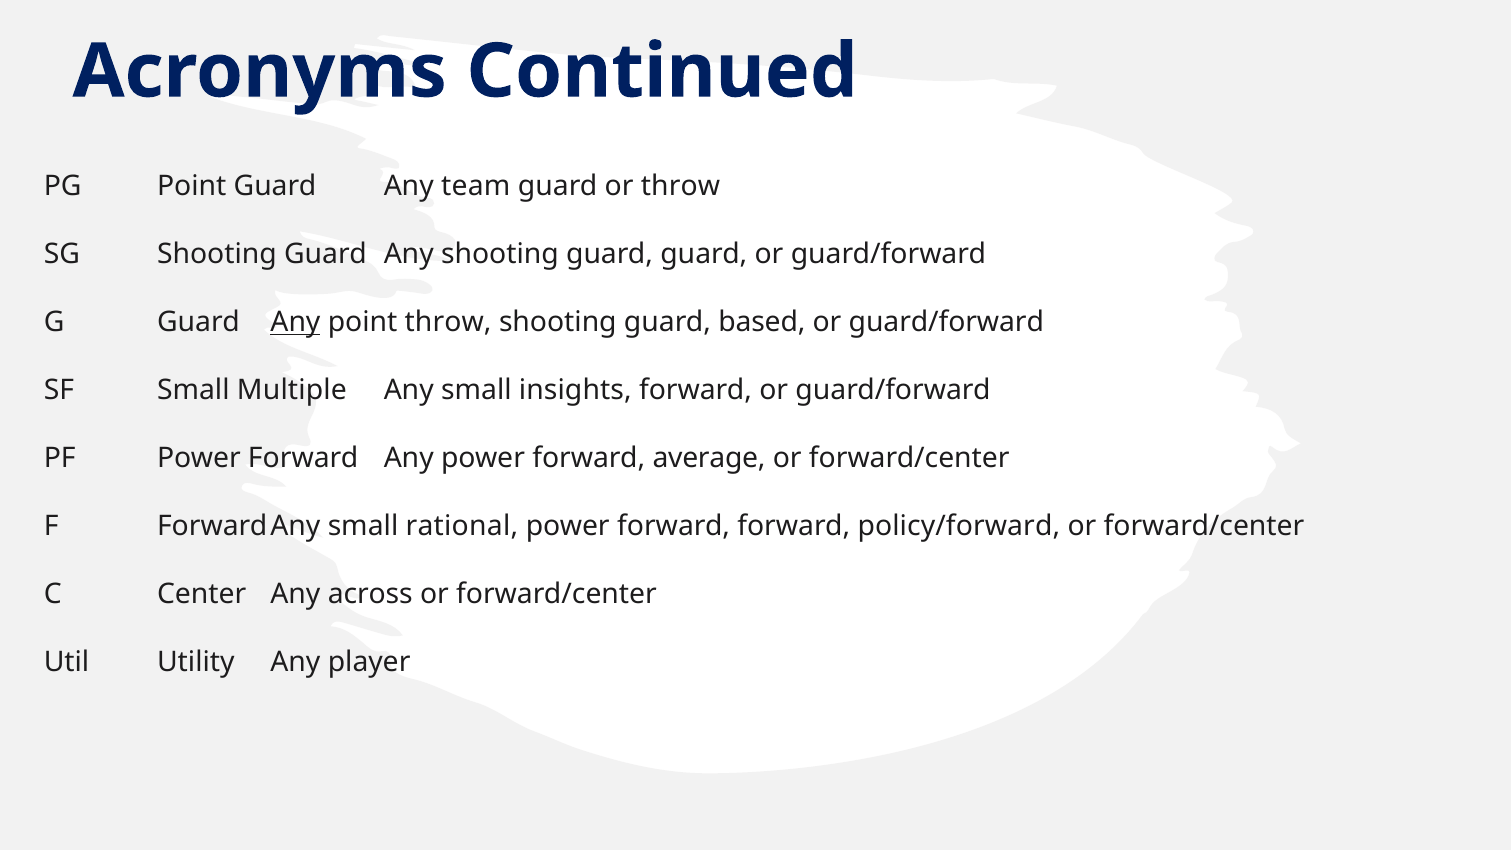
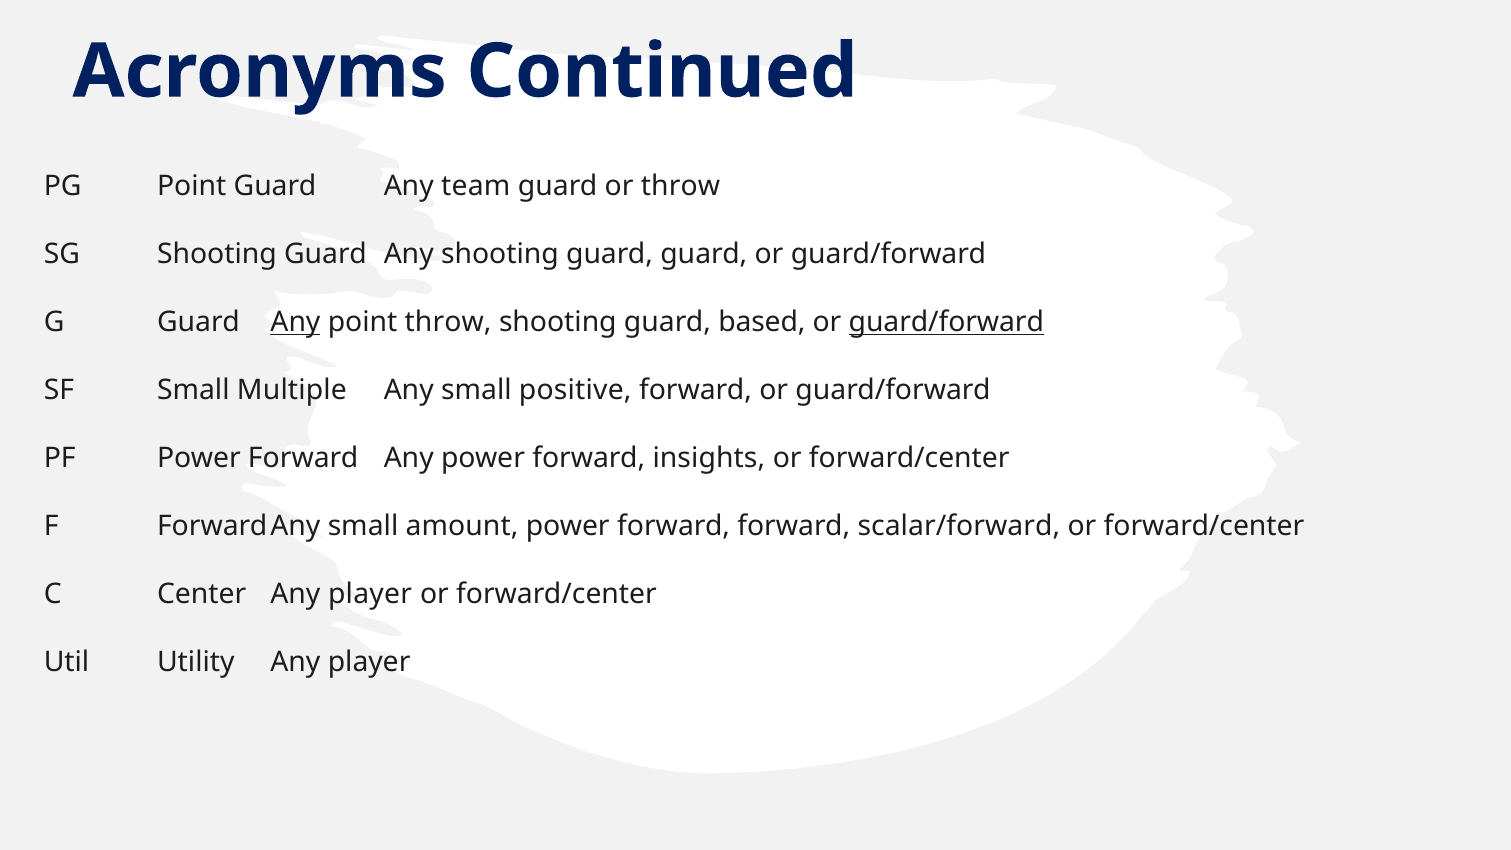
guard/forward at (946, 322) underline: none -> present
insights: insights -> positive
average: average -> insights
rational: rational -> amount
policy/forward: policy/forward -> scalar/forward
Center Any across: across -> player
